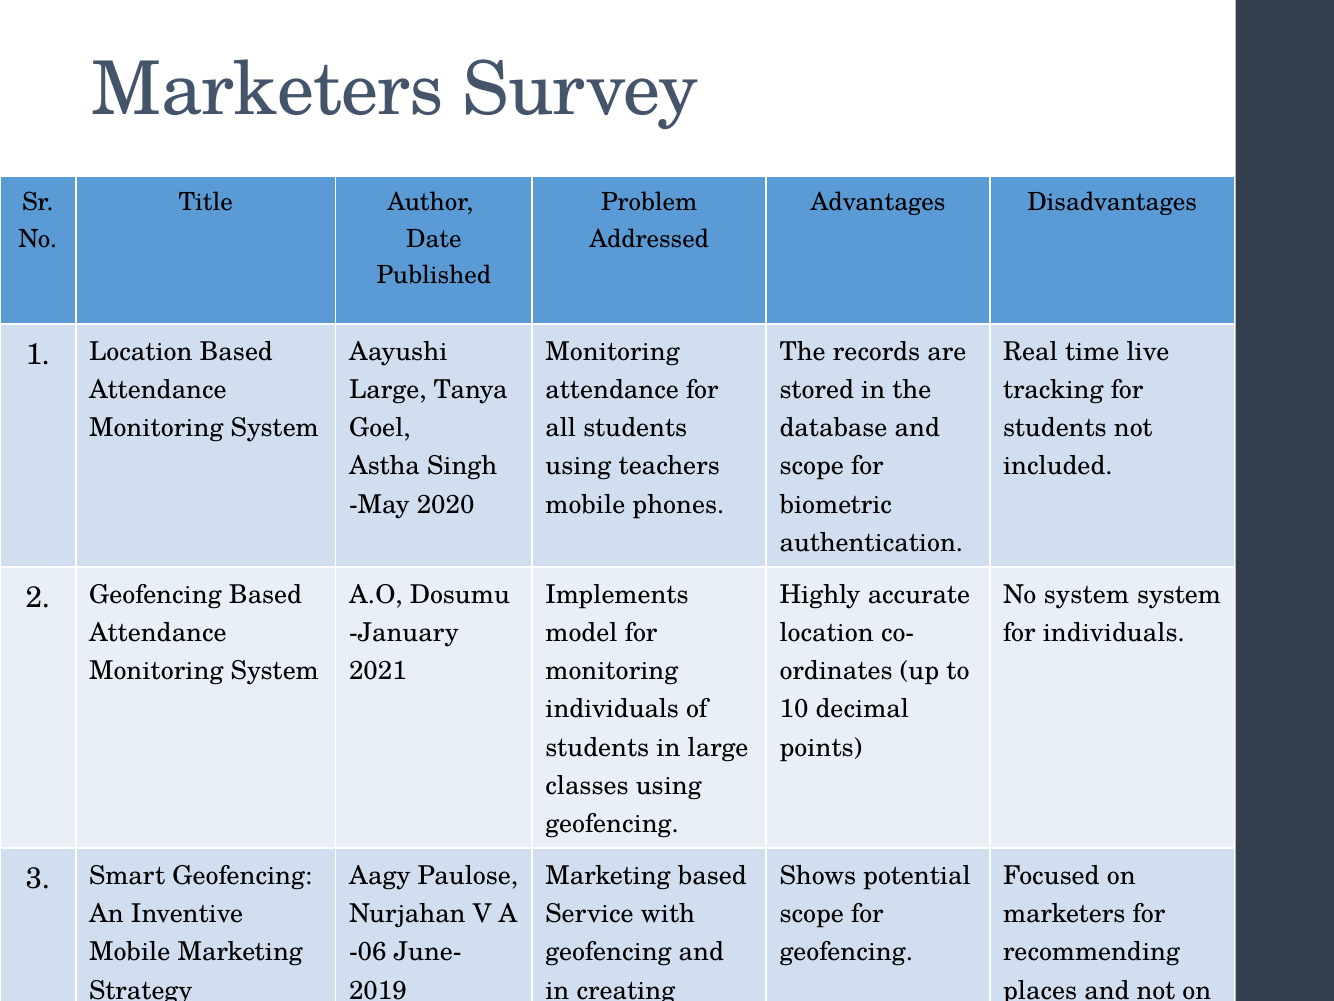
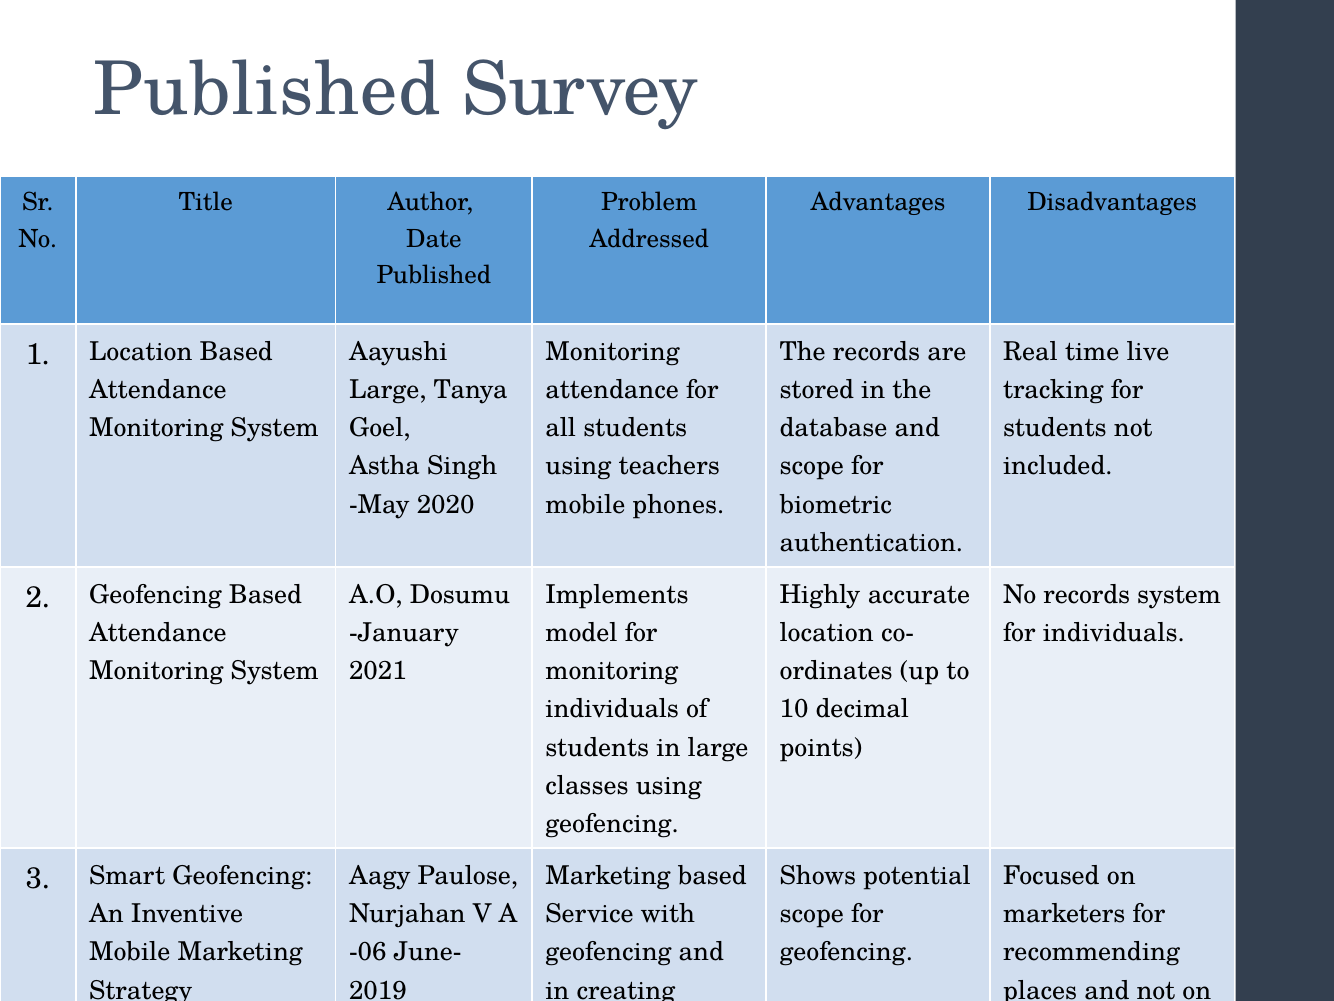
Marketers at (268, 90): Marketers -> Published
No system: system -> records
